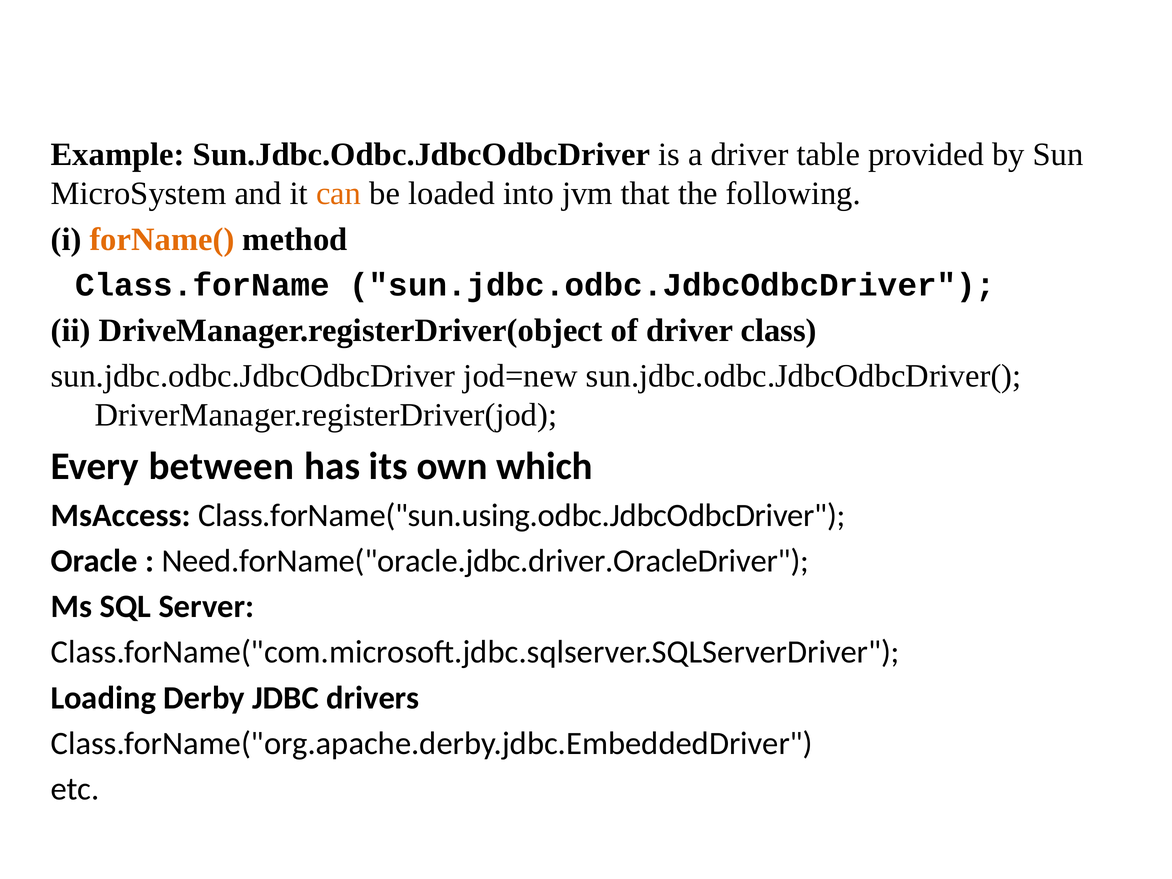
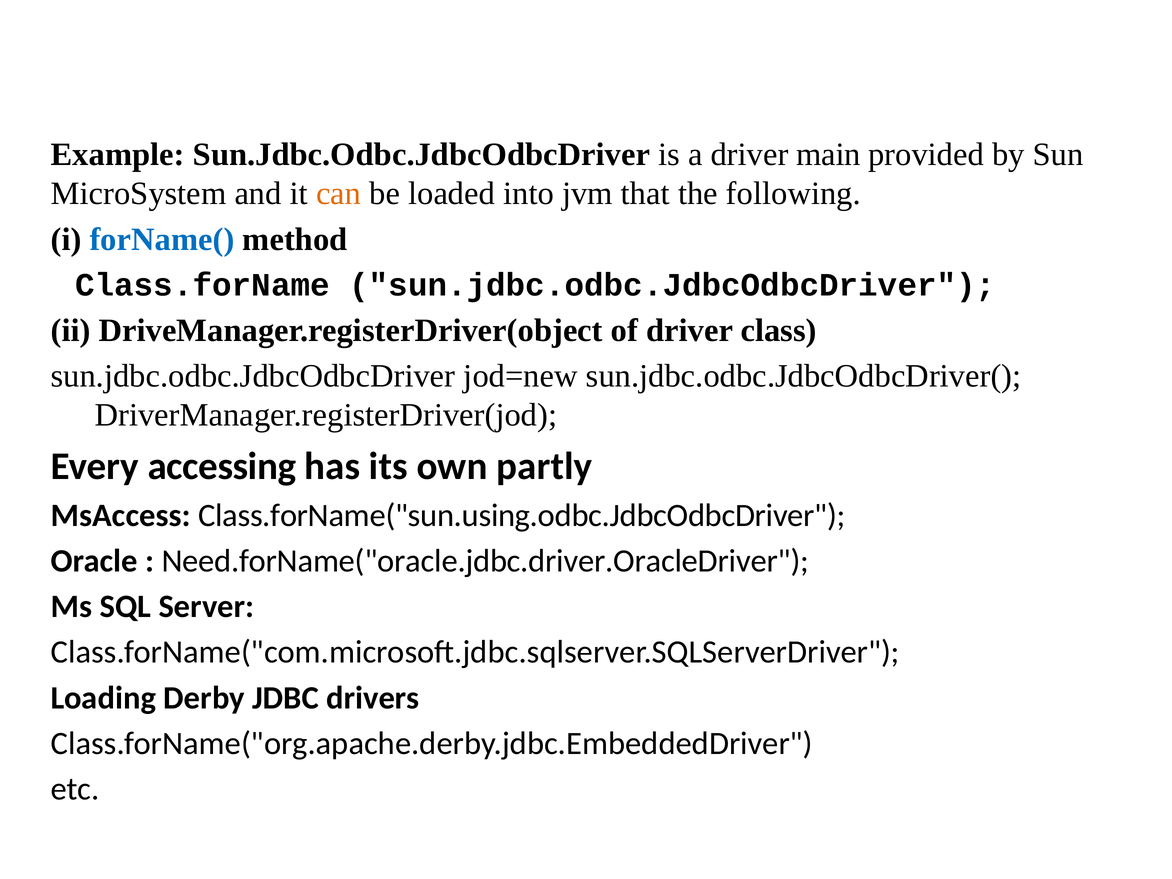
table: table -> main
forName( colour: orange -> blue
between: between -> accessing
which: which -> partly
